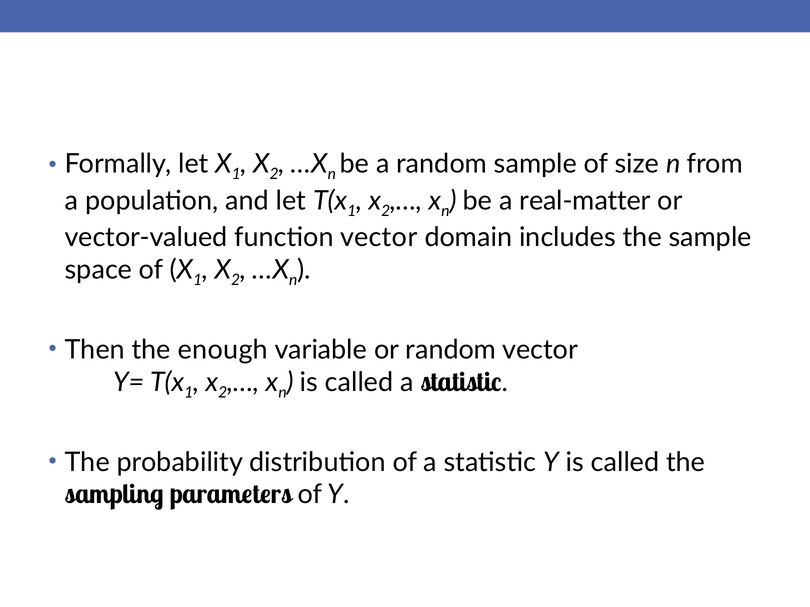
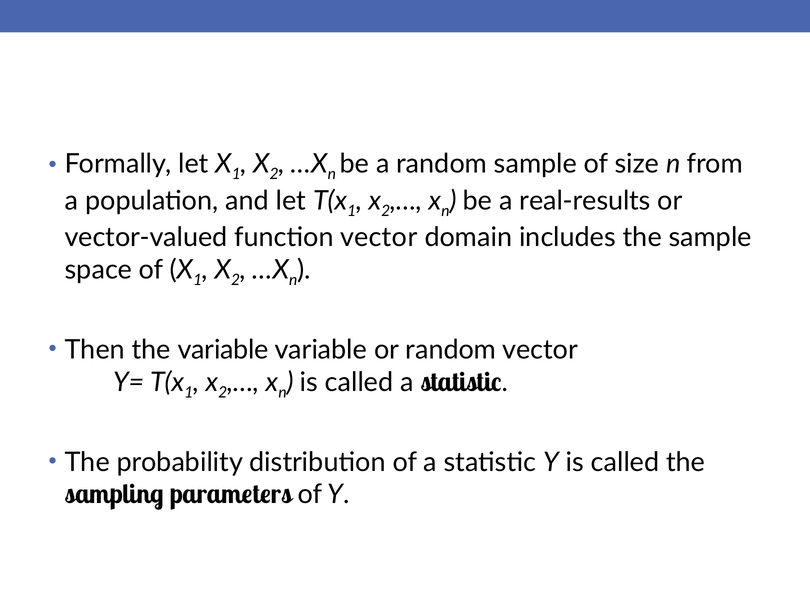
real-matter: real-matter -> real-results
the enough: enough -> variable
